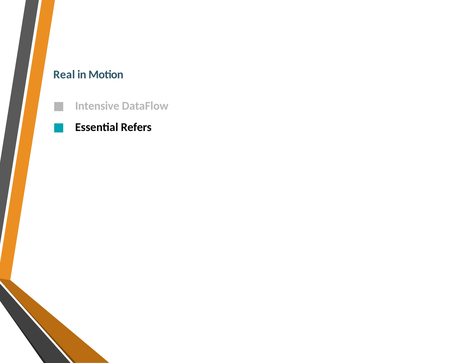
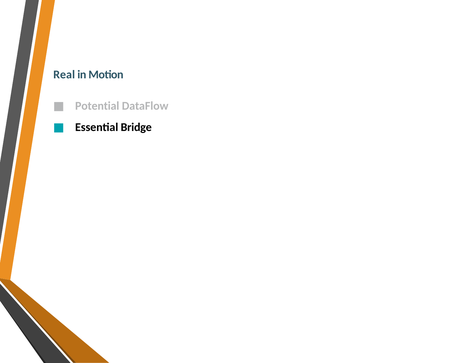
Intensive: Intensive -> Potential
Refers: Refers -> Bridge
